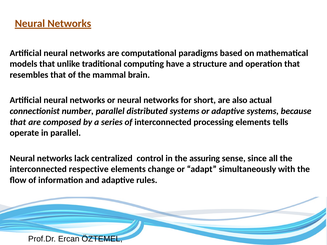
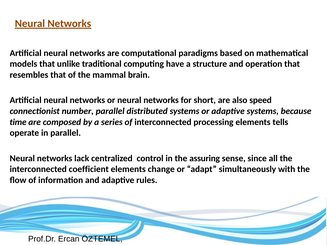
actual: actual -> speed
that at (18, 122): that -> time
respective: respective -> coefficient
